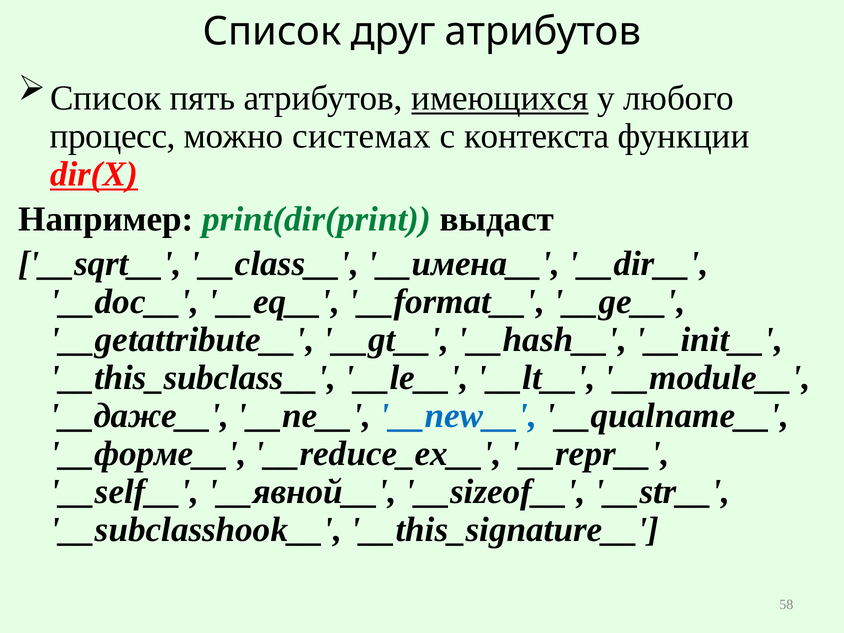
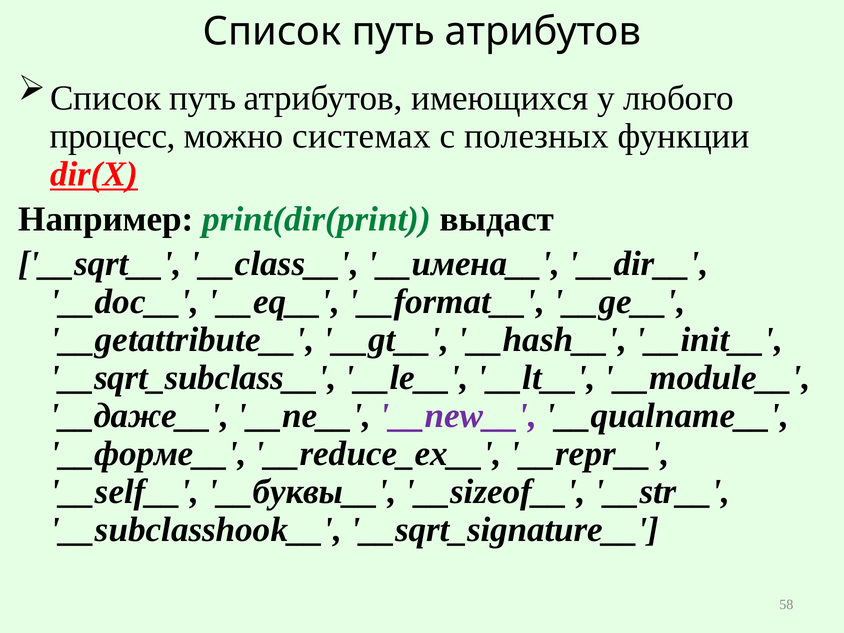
друг at (393, 31): друг -> путь
пять at (203, 98): пять -> путь
имеющихся underline: present -> none
контекста: контекста -> полезных
__this_subclass__: __this_subclass__ -> __sqrt_subclass__
__new__ colour: blue -> purple
__явной__: __явной__ -> __буквы__
__this_signature__: __this_signature__ -> __sqrt_signature__
